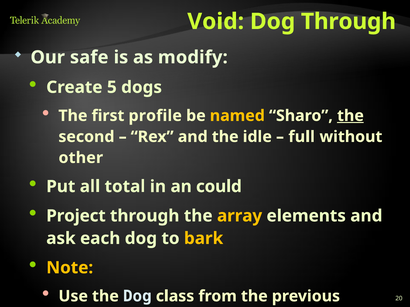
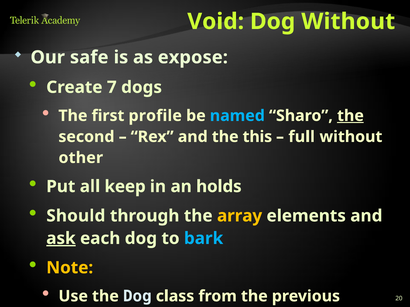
Dog Through: Through -> Without
modify: modify -> expose
5: 5 -> 7
named colour: yellow -> light blue
idle: idle -> this
total: total -> keep
could: could -> holds
Project: Project -> Should
ask underline: none -> present
bark colour: yellow -> light blue
